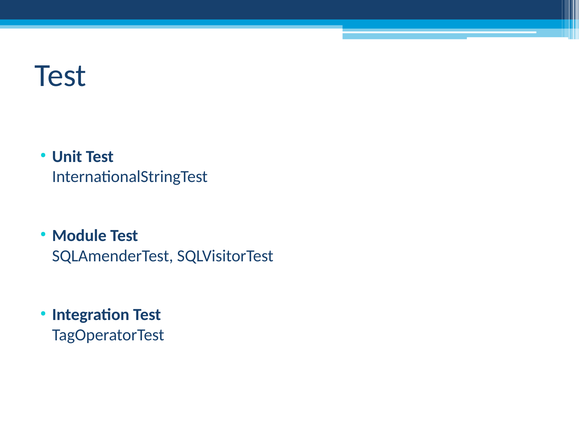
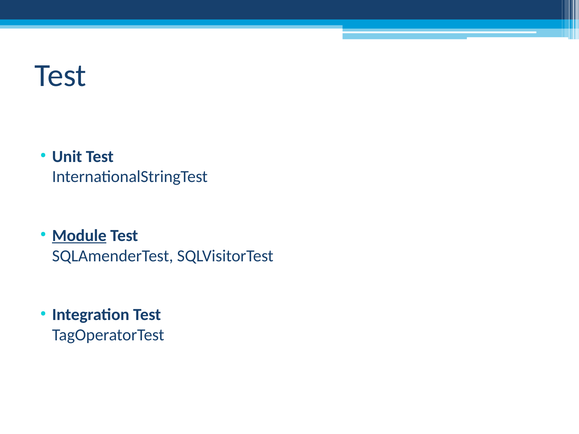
Module underline: none -> present
